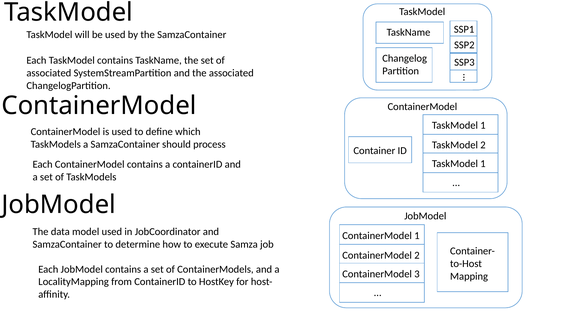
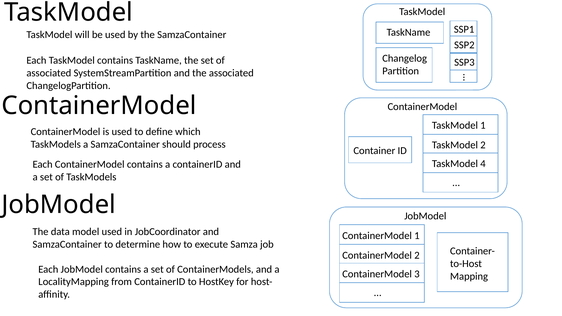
1 at (483, 164): 1 -> 4
